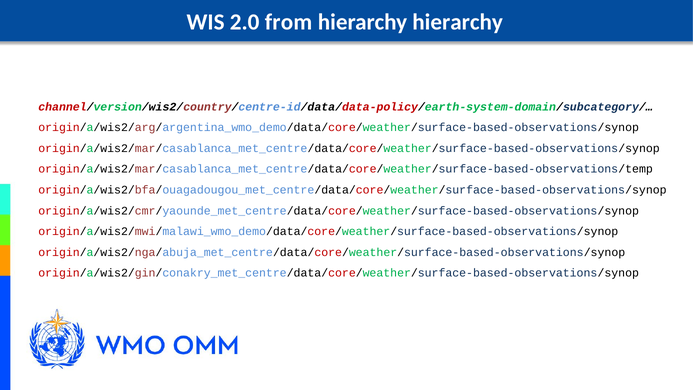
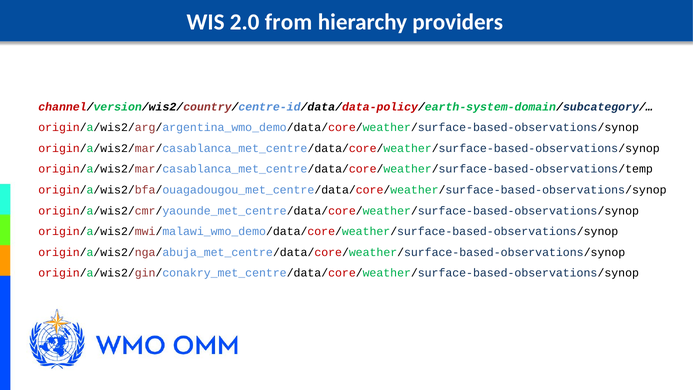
hierarchy hierarchy: hierarchy -> providers
